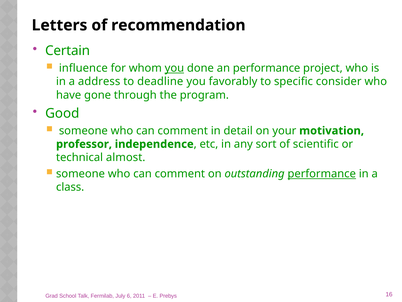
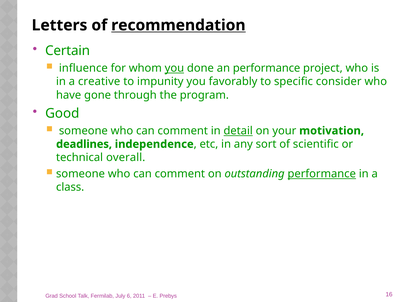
recommendation underline: none -> present
address: address -> creative
deadline: deadline -> impunity
detail underline: none -> present
professor: professor -> deadlines
almost: almost -> overall
